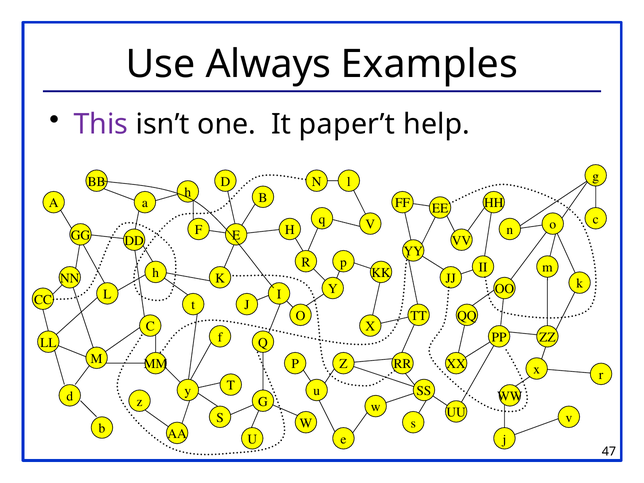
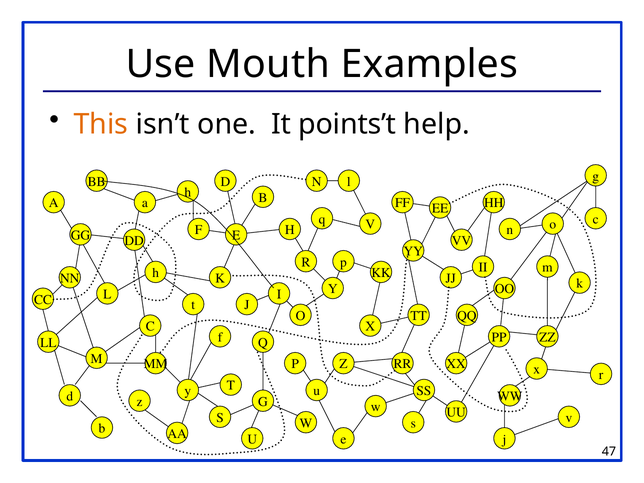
Always: Always -> Mouth
This colour: purple -> orange
paper’t: paper’t -> points’t
